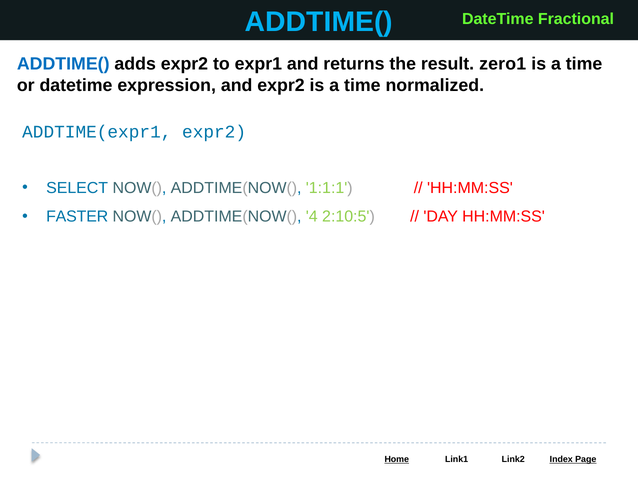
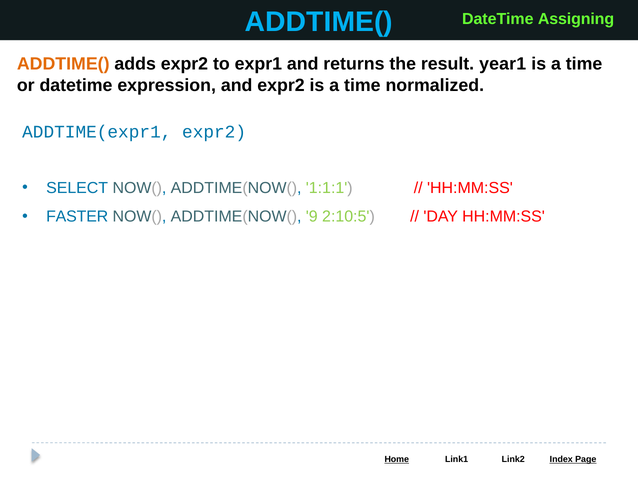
Fractional: Fractional -> Assigning
ADDTIME( at (63, 64) colour: blue -> orange
zero1: zero1 -> year1
4: 4 -> 9
